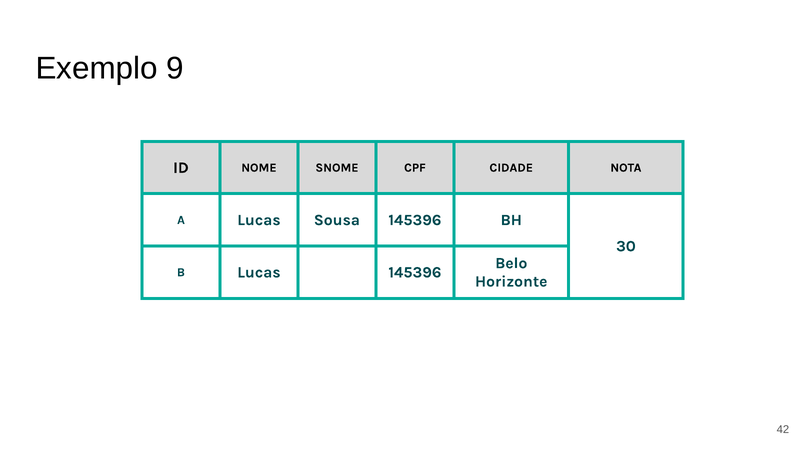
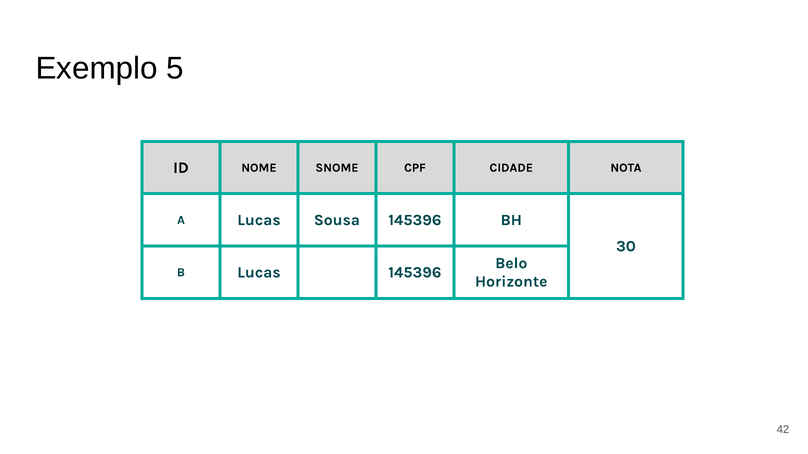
9: 9 -> 5
